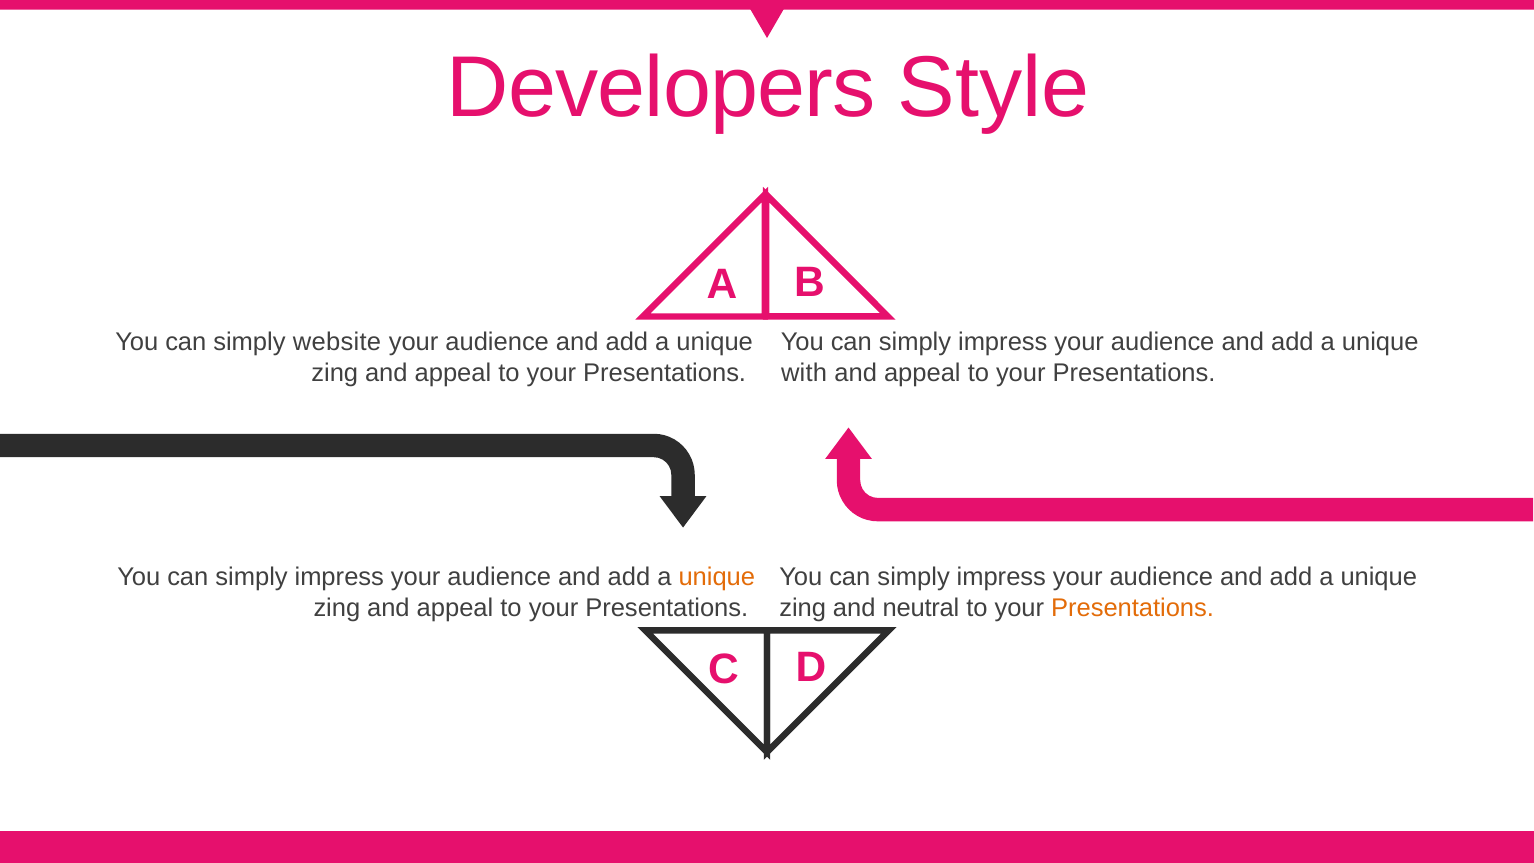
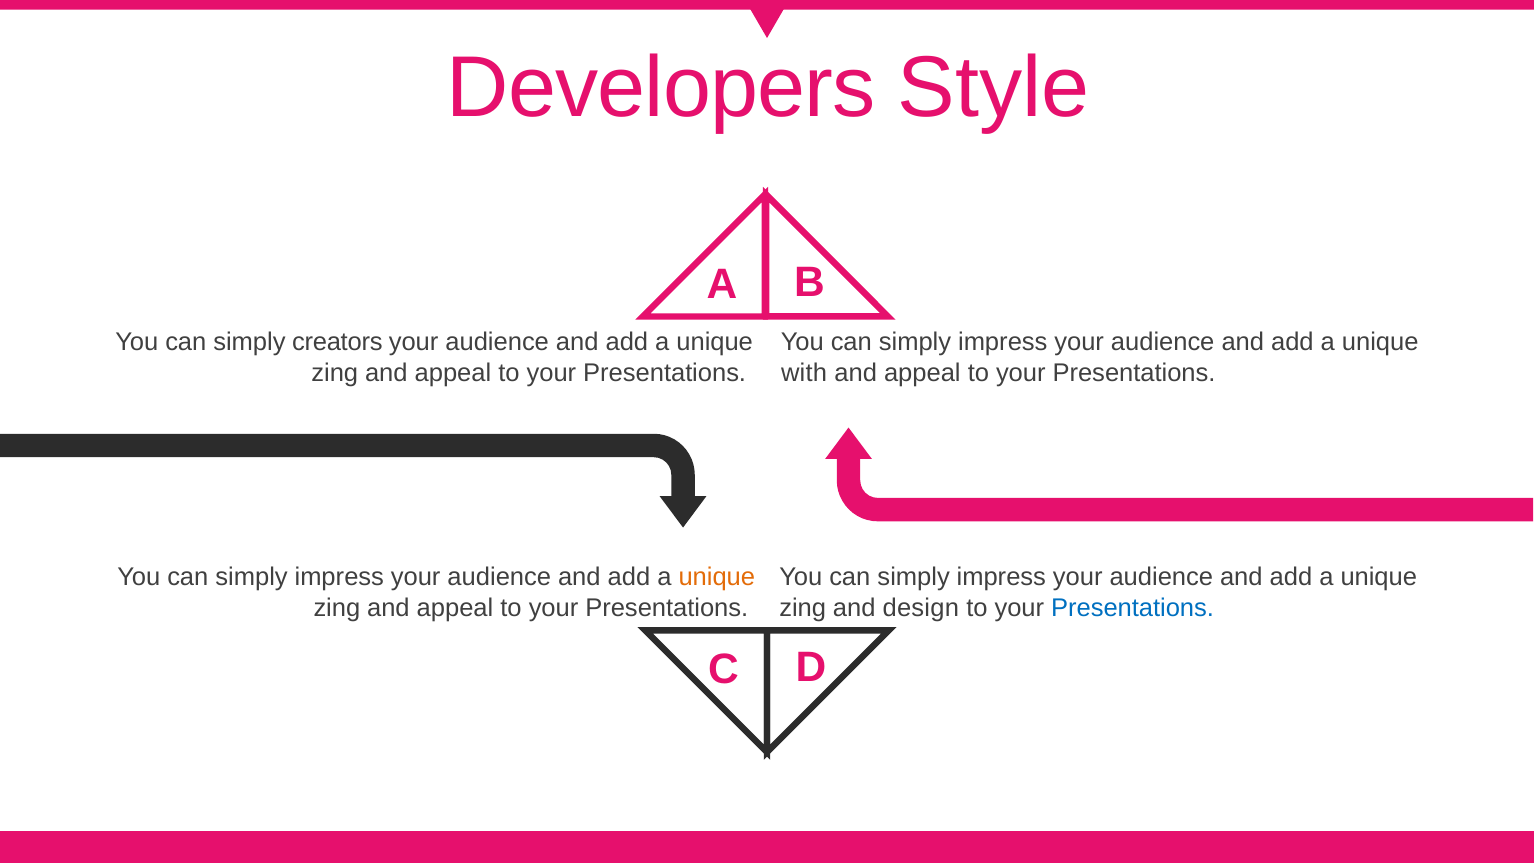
website: website -> creators
neutral: neutral -> design
Presentations at (1133, 608) colour: orange -> blue
